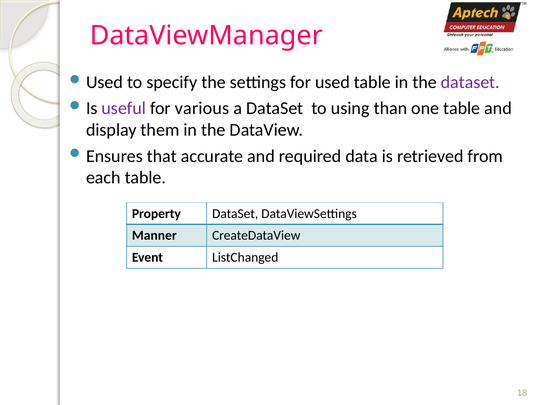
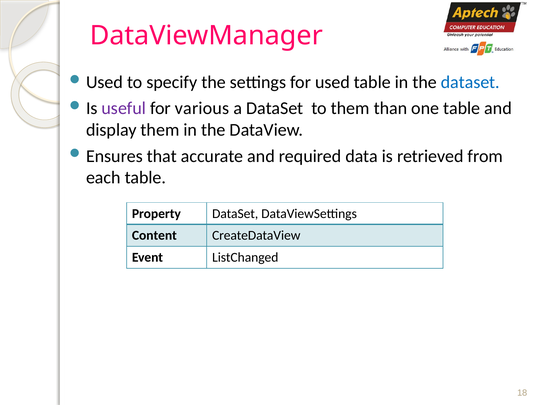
dataset at (470, 82) colour: purple -> blue
to using: using -> them
Manner: Manner -> Content
